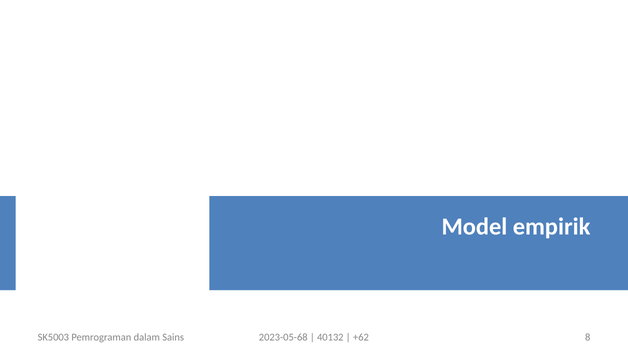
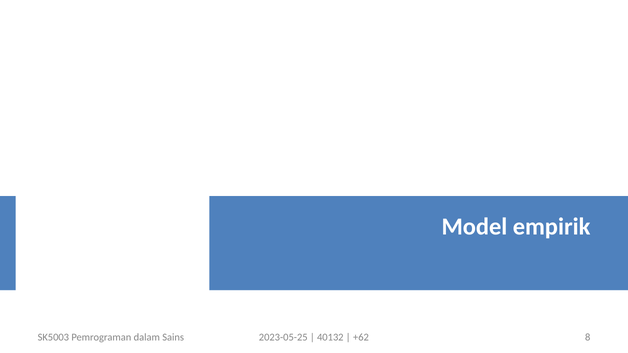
2023-05-68: 2023-05-68 -> 2023-05-25
